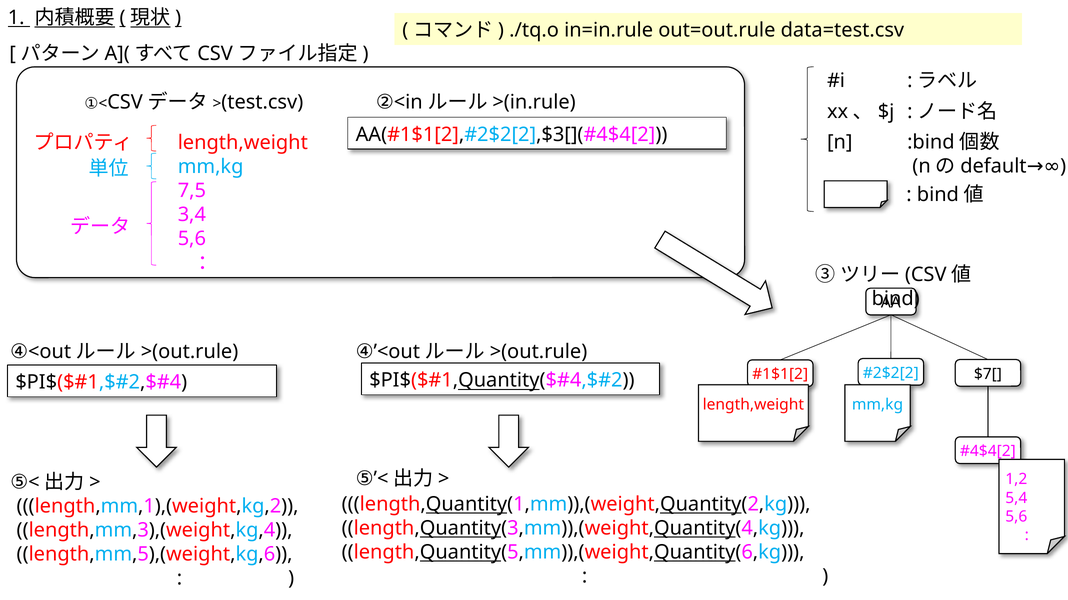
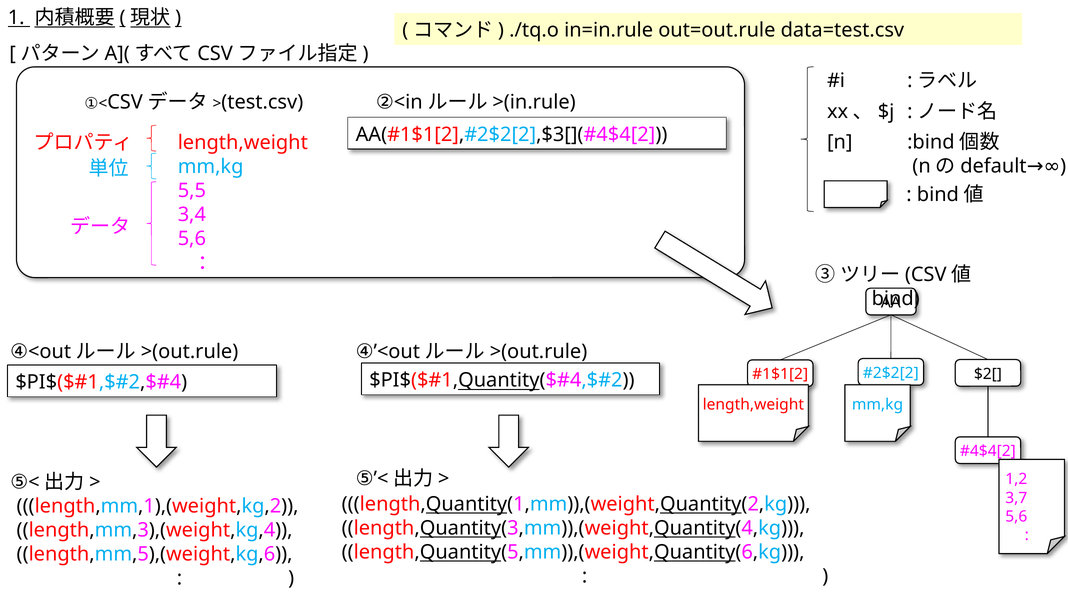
7,5: 7,5 -> 5,5
$7[: $7[ -> $2[
5,4: 5,4 -> 3,7
